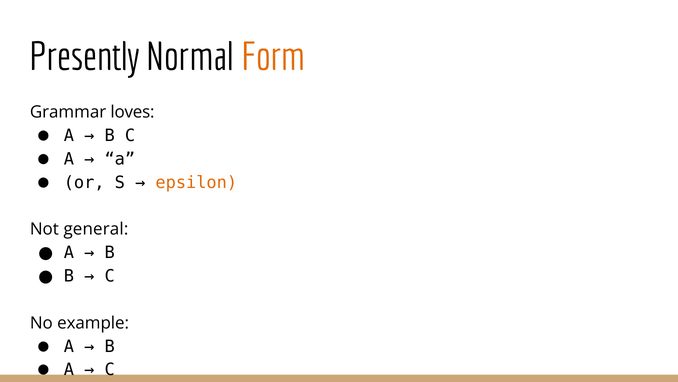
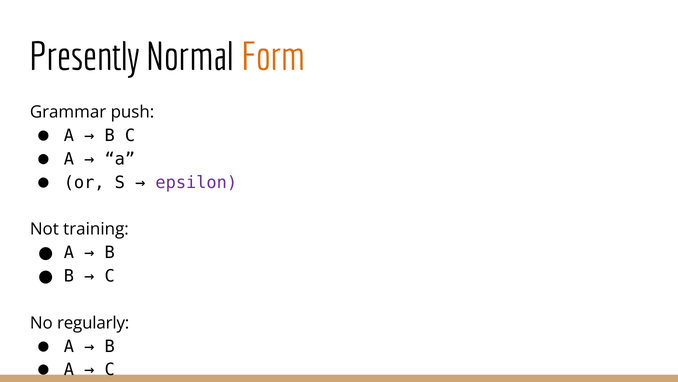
loves: loves -> push
epsilon colour: orange -> purple
general: general -> training
example: example -> regularly
